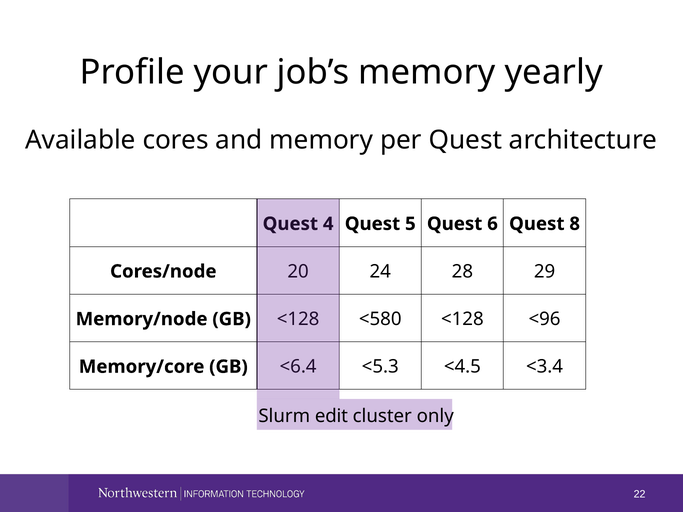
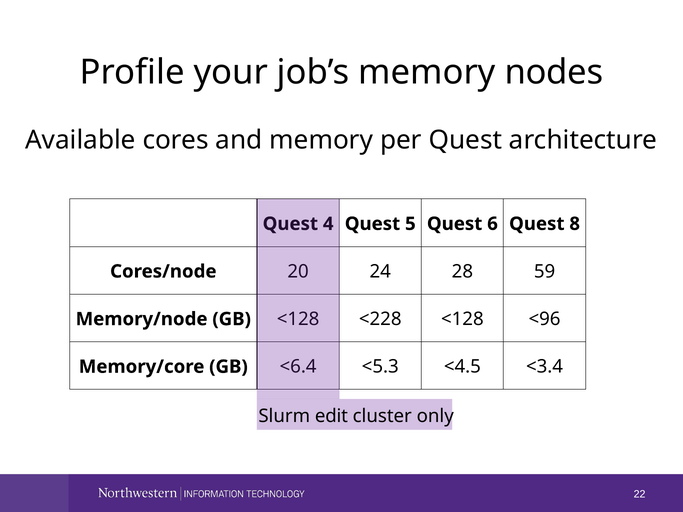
yearly: yearly -> nodes
29: 29 -> 59
<580: <580 -> <228
